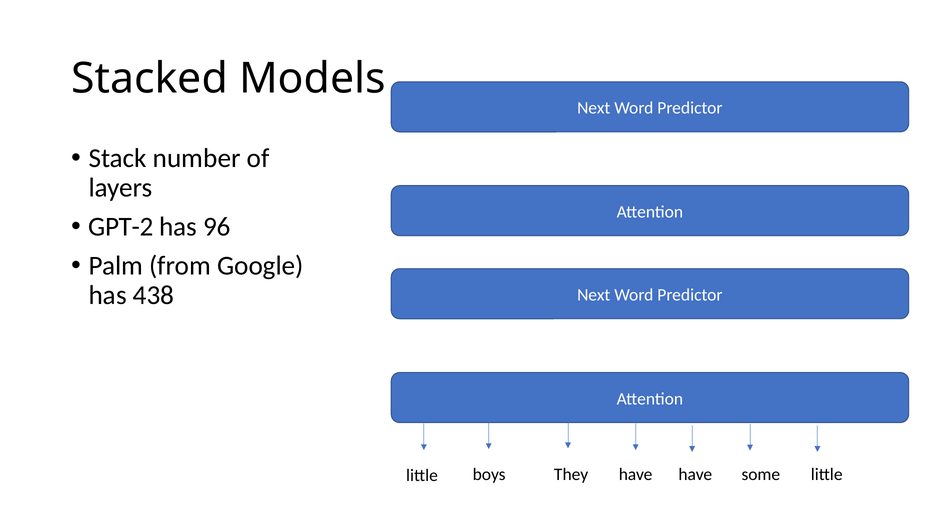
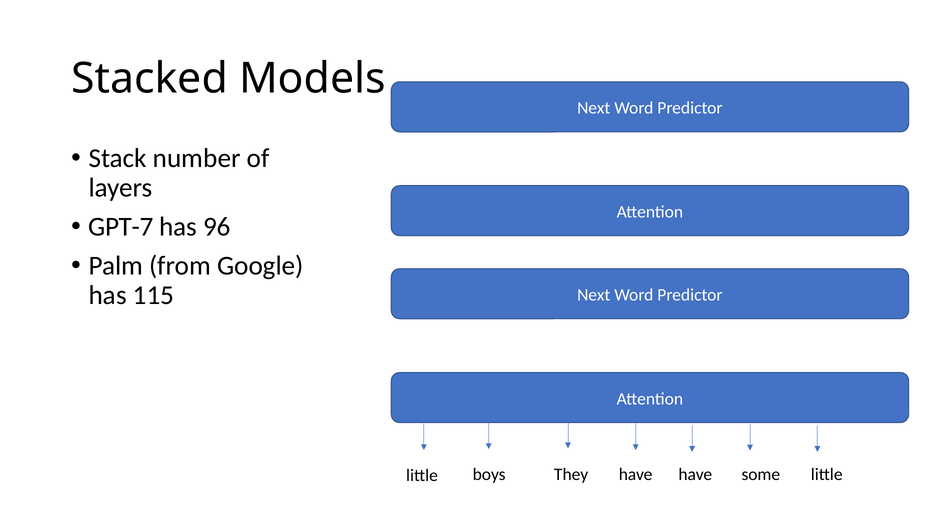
GPT-2: GPT-2 -> GPT-7
438: 438 -> 115
